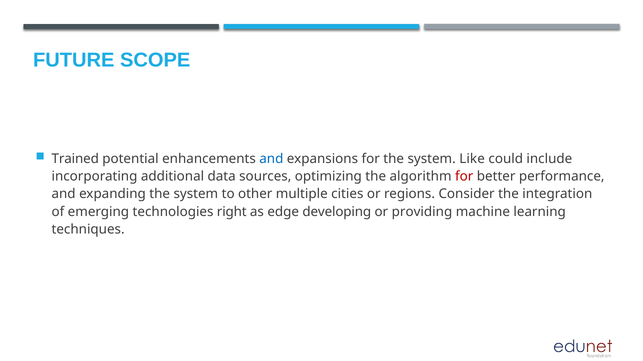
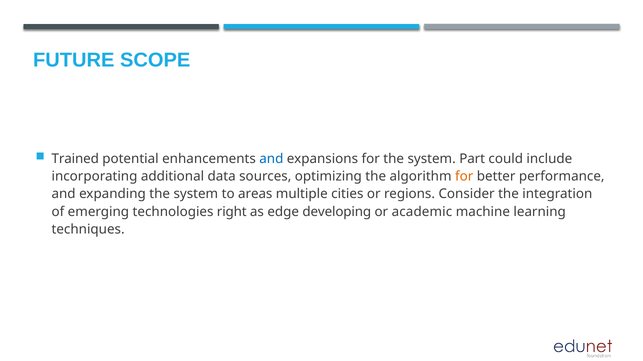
Like: Like -> Part
for at (464, 177) colour: red -> orange
other: other -> areas
providing: providing -> academic
